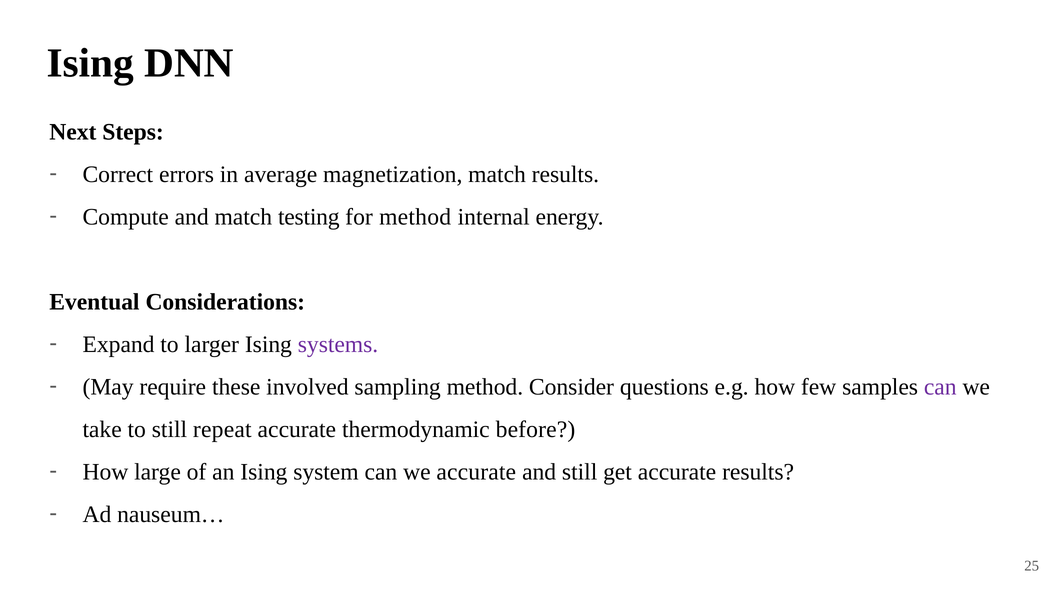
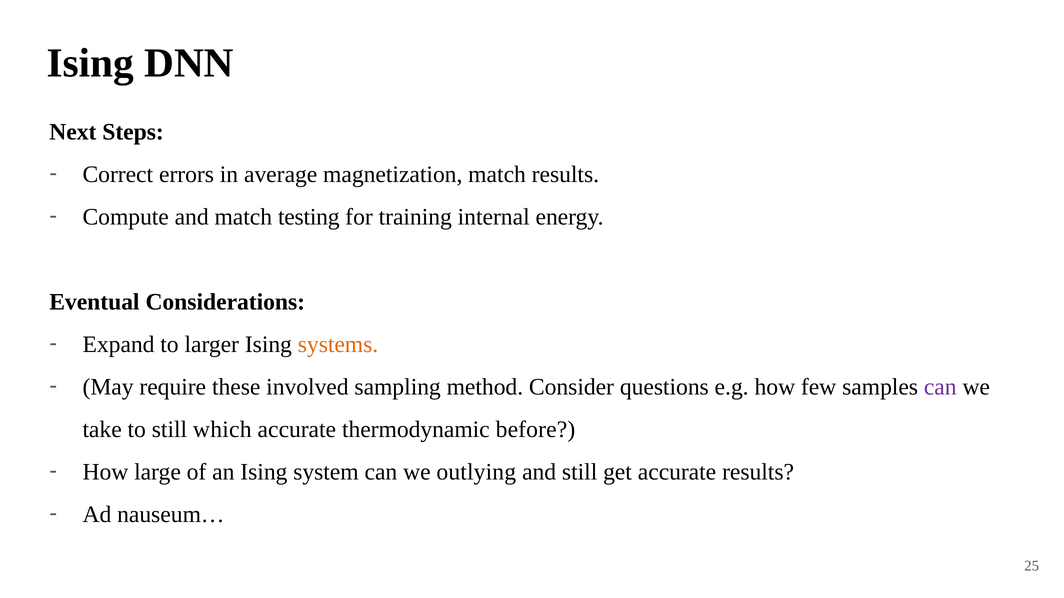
for method: method -> training
systems colour: purple -> orange
repeat: repeat -> which
we accurate: accurate -> outlying
